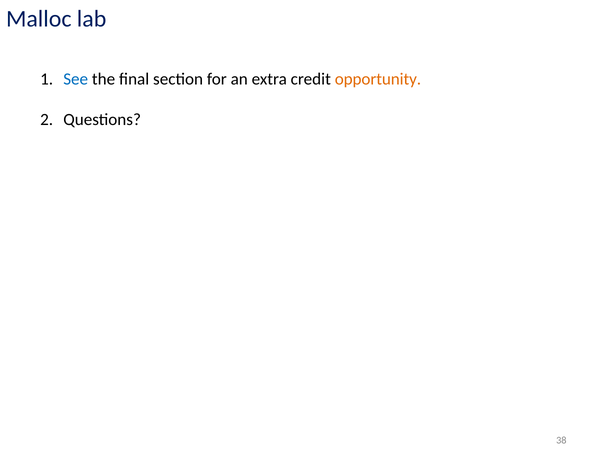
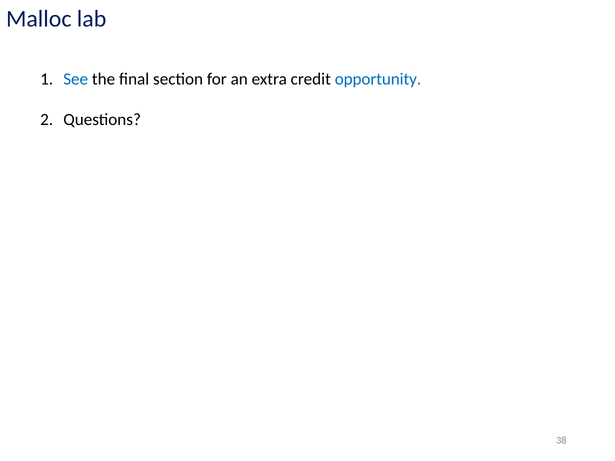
opportunity colour: orange -> blue
